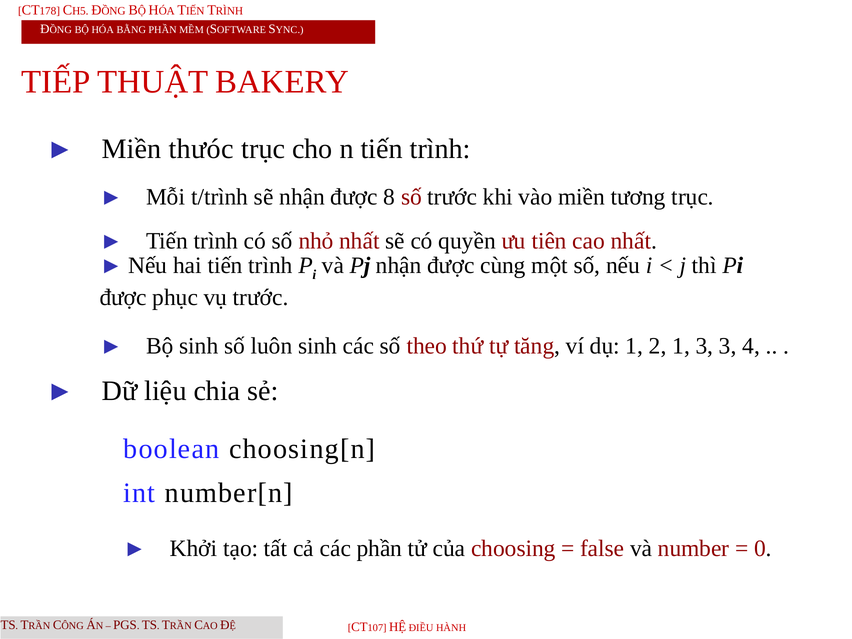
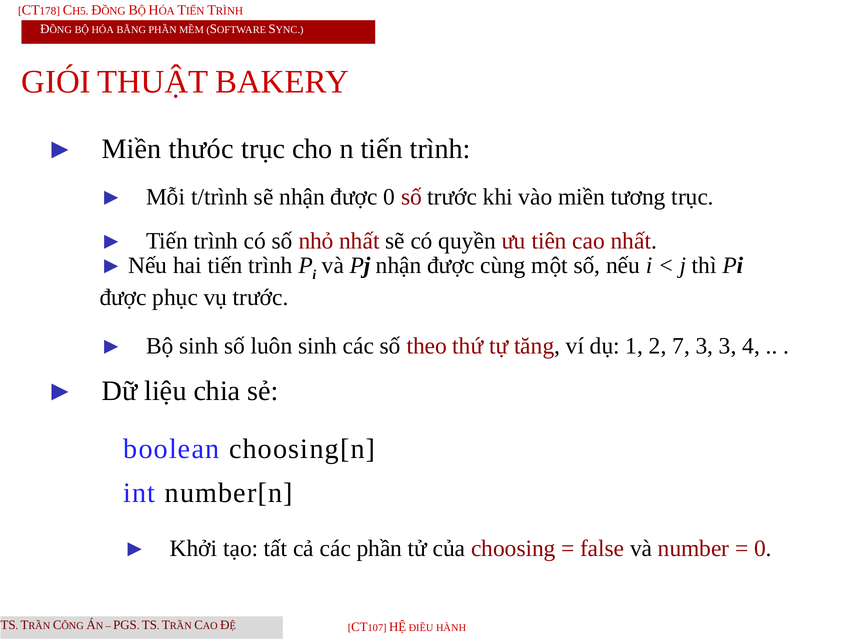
TIẾP: TIẾP -> GIÓI
được 8: 8 -> 0
2 1: 1 -> 7
